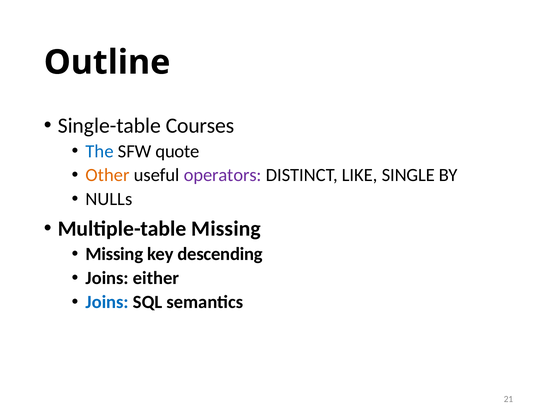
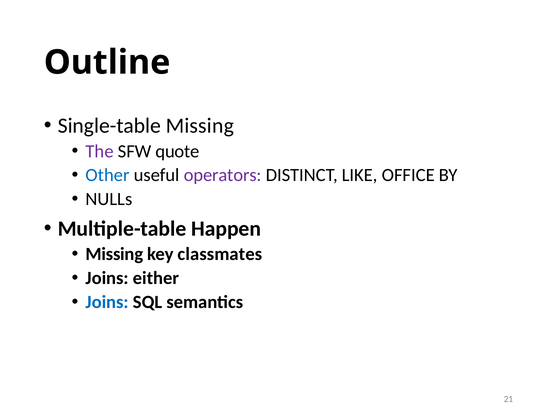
Single-table Courses: Courses -> Missing
The colour: blue -> purple
Other colour: orange -> blue
SINGLE: SINGLE -> OFFICE
Multiple-table Missing: Missing -> Happen
descending: descending -> classmates
